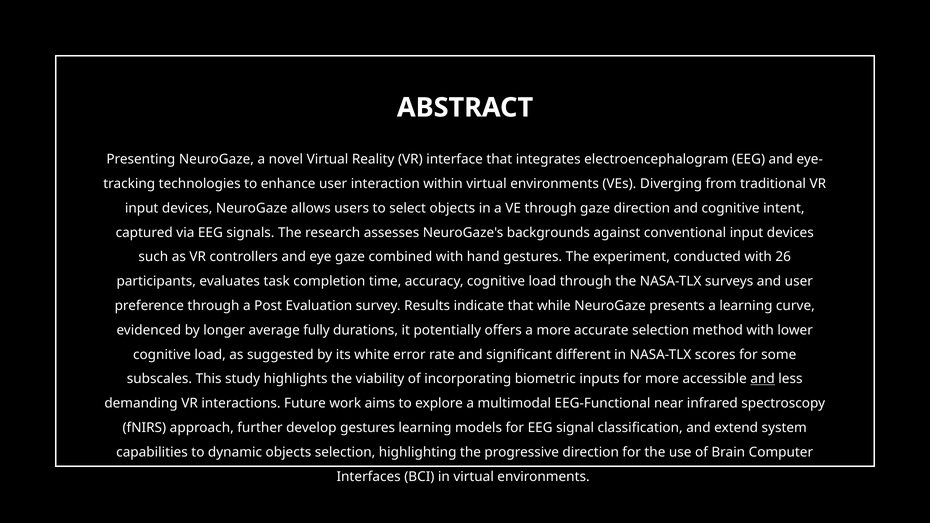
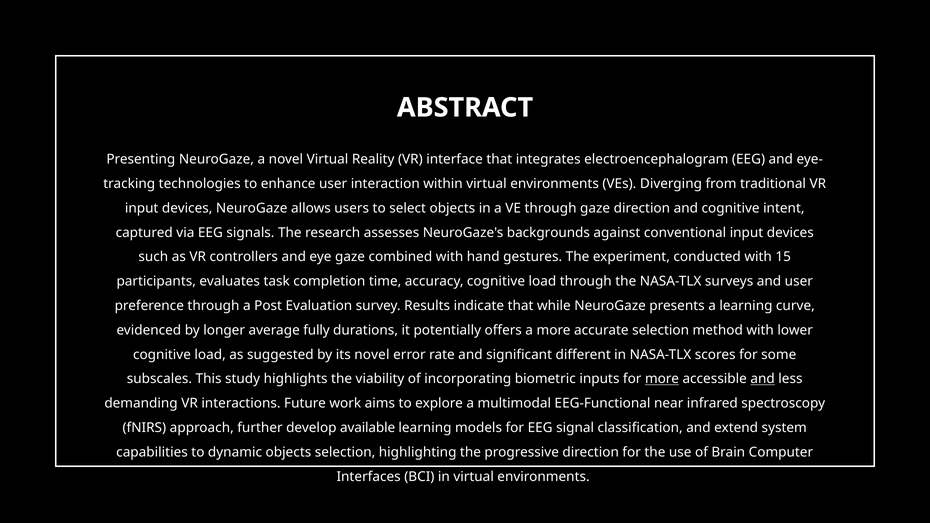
26: 26 -> 15
its white: white -> novel
more at (662, 379) underline: none -> present
develop gestures: gestures -> available
